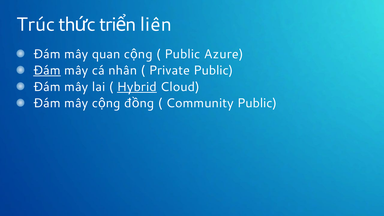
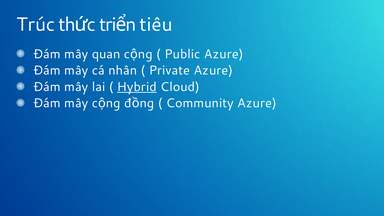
liên: liên -> tiêu
Đám at (47, 70) underline: present -> none
Private Public: Public -> Azure
Community Public: Public -> Azure
